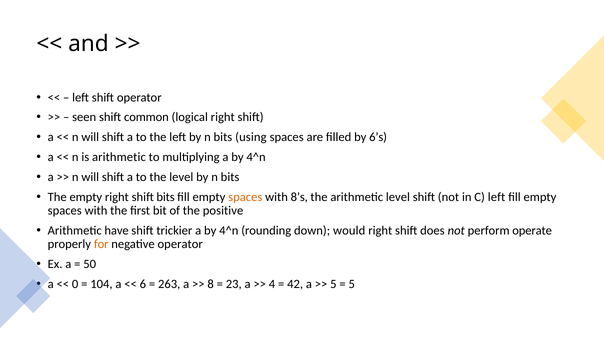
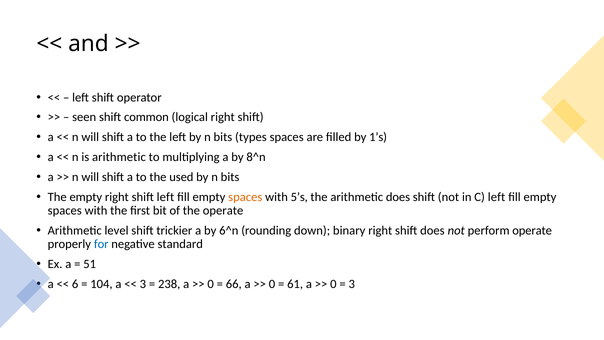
using: using -> types
6’s: 6’s -> 1’s
multiplying a by 4^n: 4^n -> 8^n
the level: level -> used
shift bits: bits -> left
8’s: 8’s -> 5’s
arithmetic level: level -> does
the positive: positive -> operate
have: have -> level
4^n at (229, 230): 4^n -> 6^n
would: would -> binary
for colour: orange -> blue
negative operator: operator -> standard
50: 50 -> 51
0: 0 -> 6
6 at (143, 284): 6 -> 3
263: 263 -> 238
8 at (211, 284): 8 -> 0
23: 23 -> 66
4 at (272, 284): 4 -> 0
42: 42 -> 61
5 at (333, 284): 5 -> 0
5 at (352, 284): 5 -> 3
